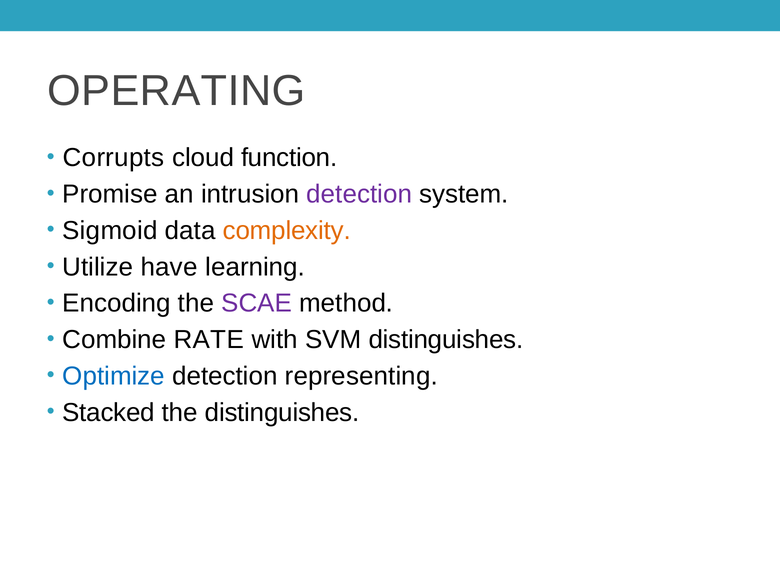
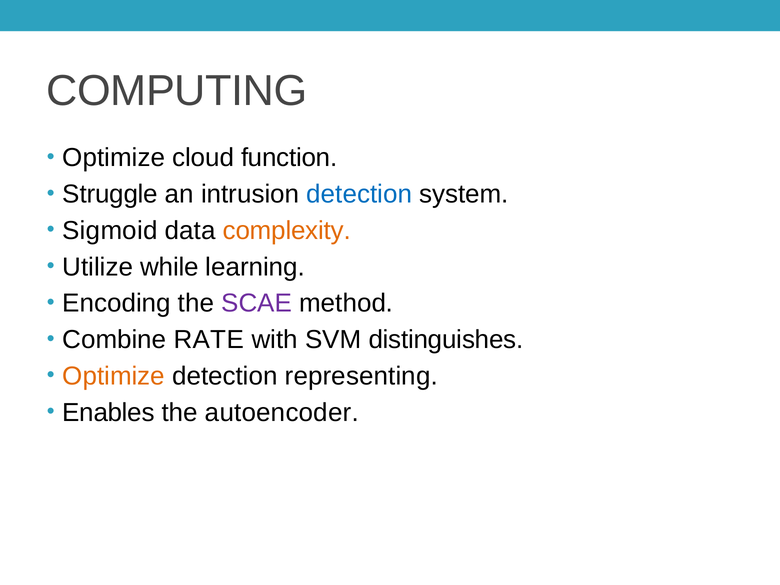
OPERATING: OPERATING -> COMPUTING
Corrupts at (114, 158): Corrupts -> Optimize
Promise: Promise -> Struggle
detection at (359, 194) colour: purple -> blue
have: have -> while
Optimize at (114, 376) colour: blue -> orange
Stacked: Stacked -> Enables
the distinguishes: distinguishes -> autoencoder
